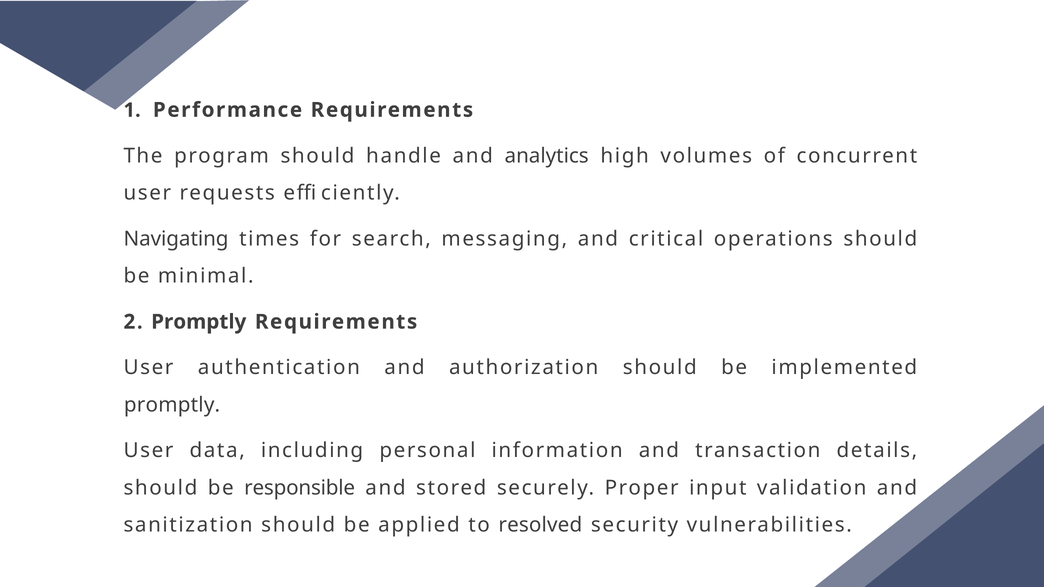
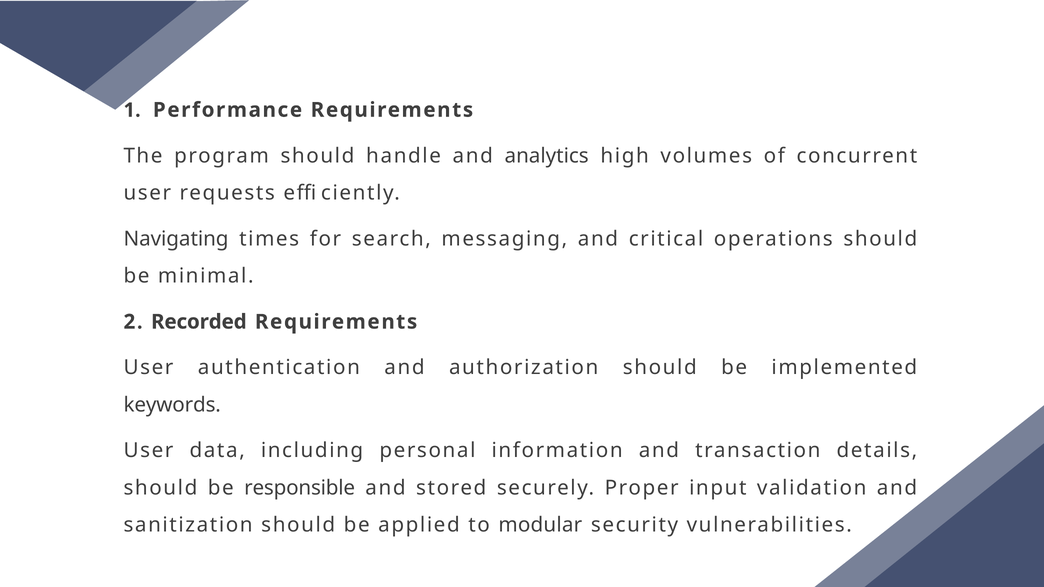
2 Promptly: Promptly -> Recorded
promptly at (172, 405): promptly -> keywords
resolved: resolved -> modular
